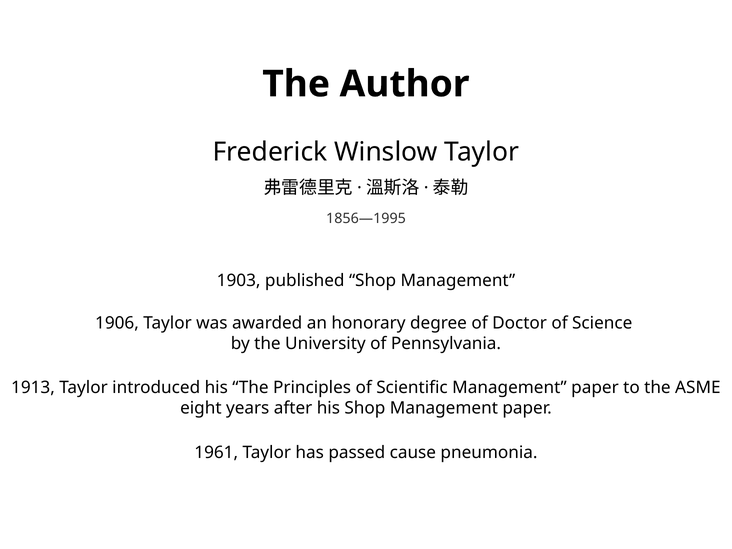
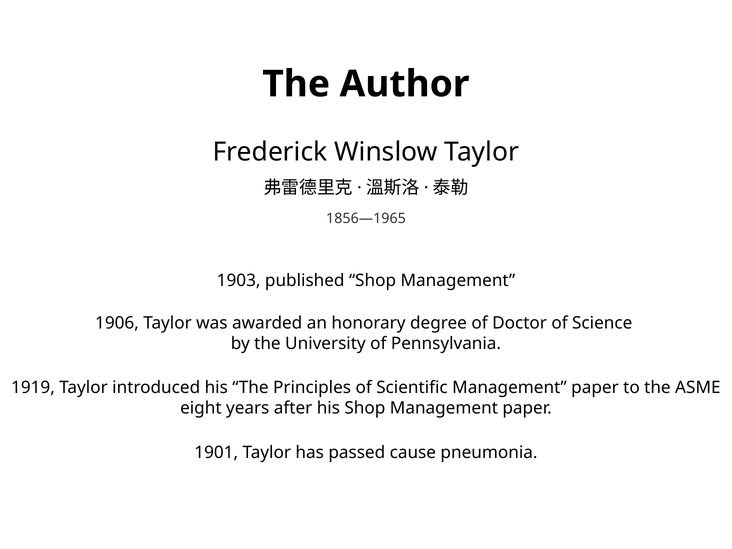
1856—1995: 1856—1995 -> 1856—1965
1913: 1913 -> 1919
1961: 1961 -> 1901
